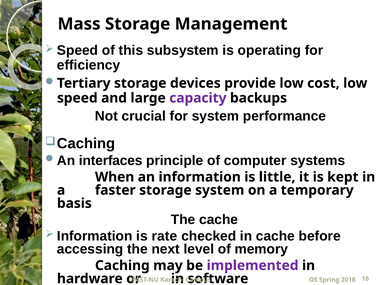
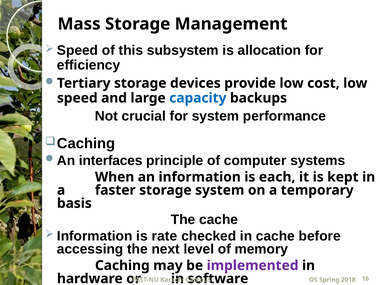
operating: operating -> allocation
capacity colour: purple -> blue
little: little -> each
